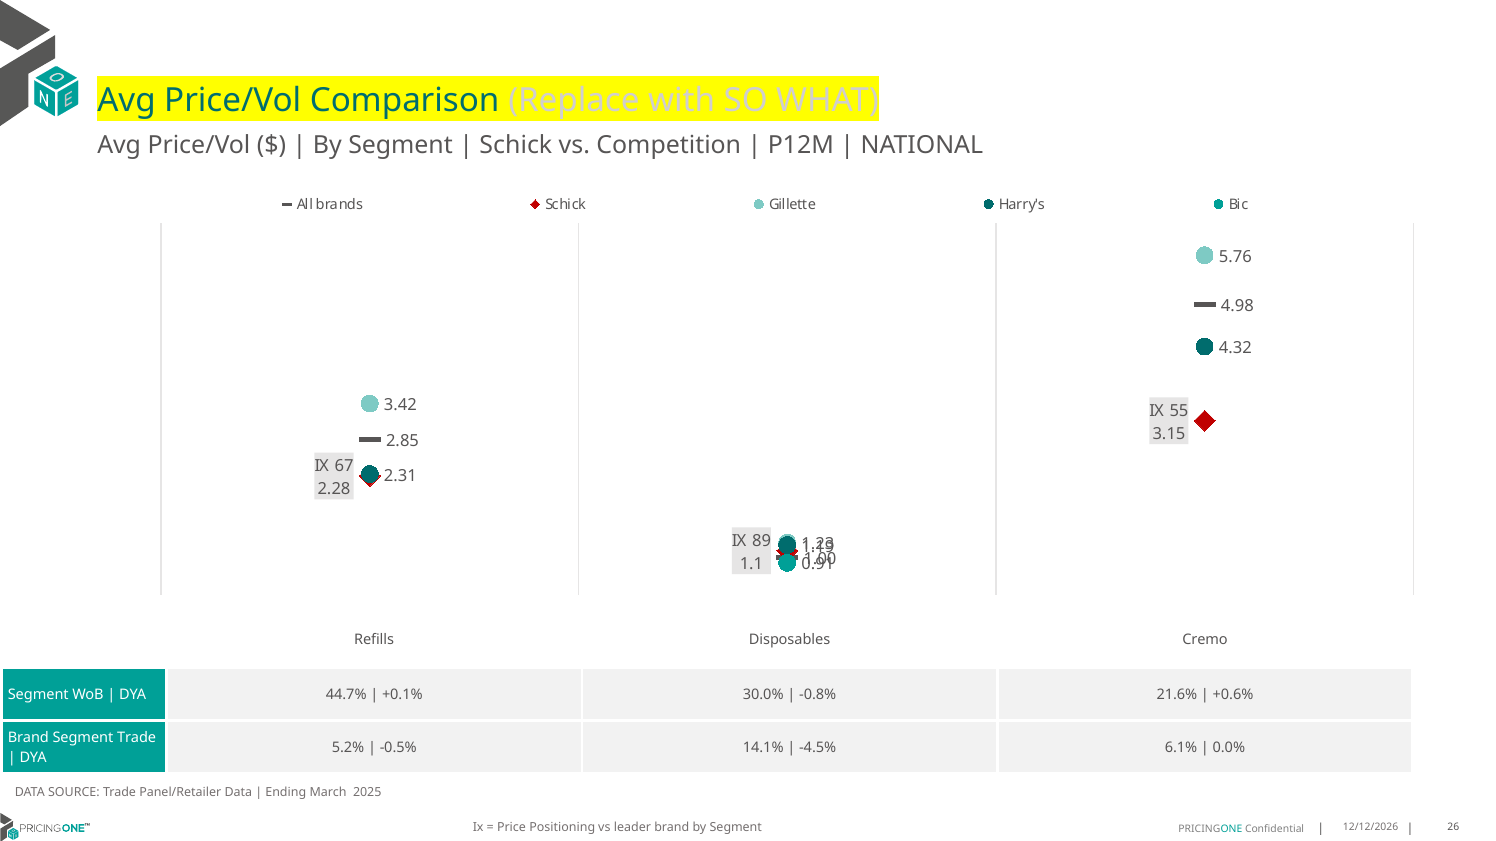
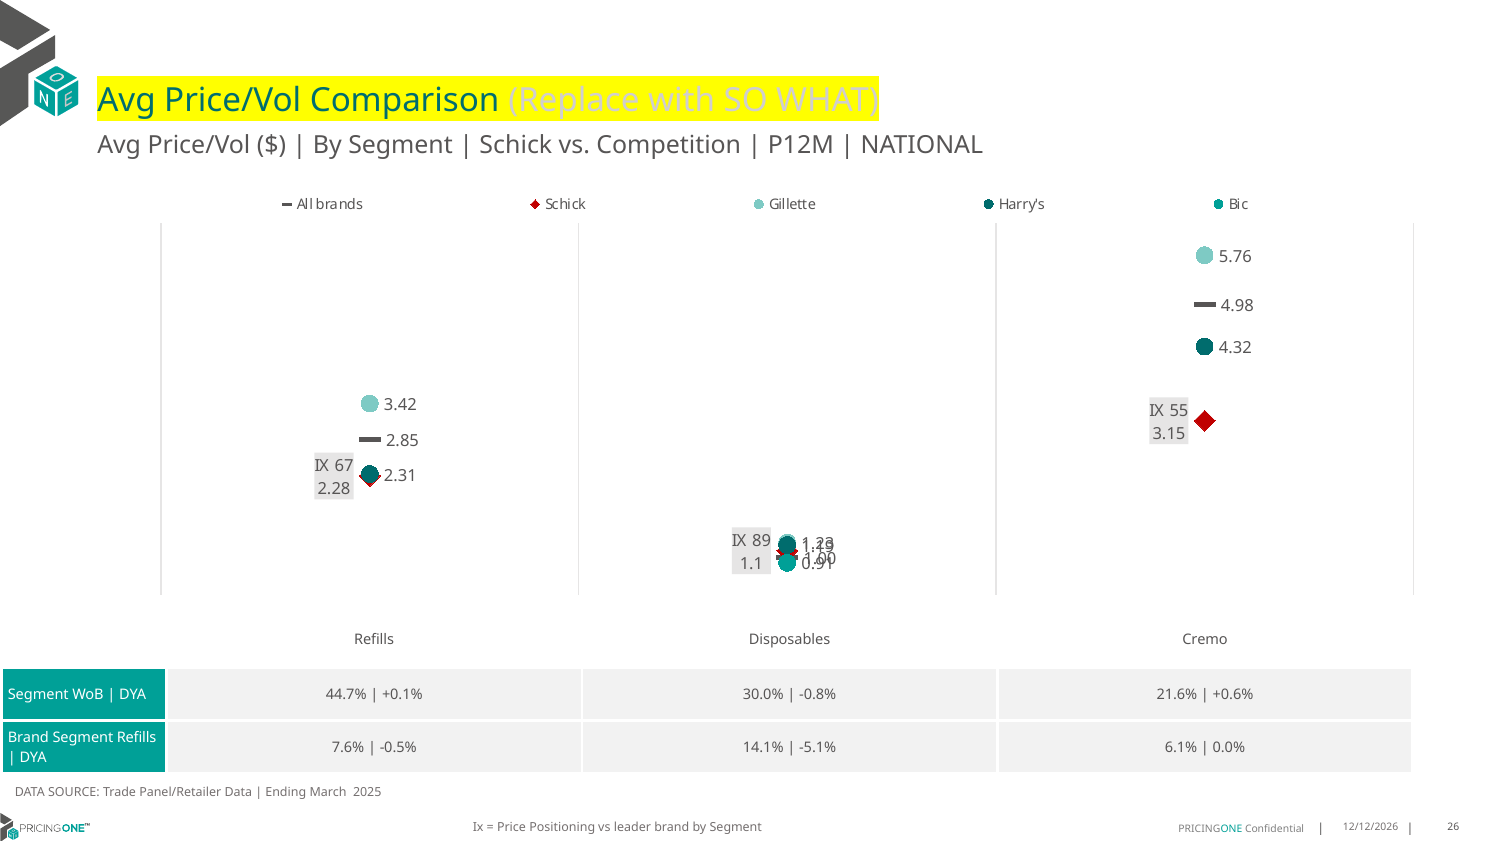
Segment Trade: Trade -> Refills
5.2%: 5.2% -> 7.6%
-4.5%: -4.5% -> -5.1%
